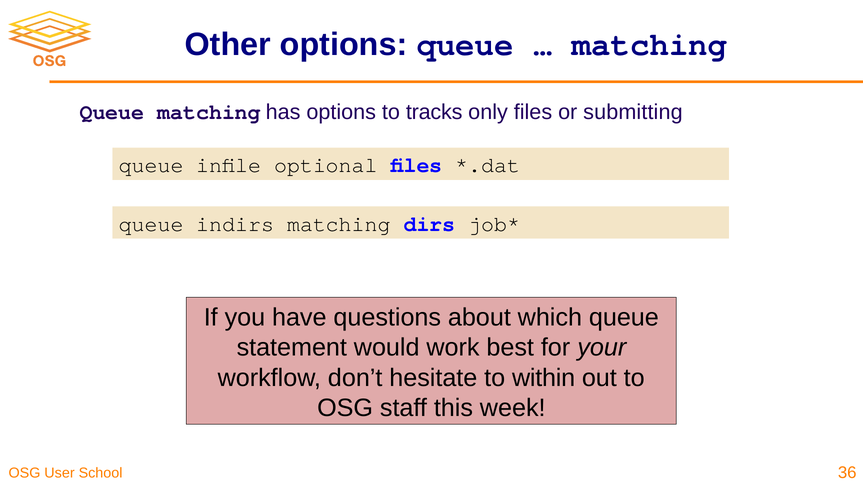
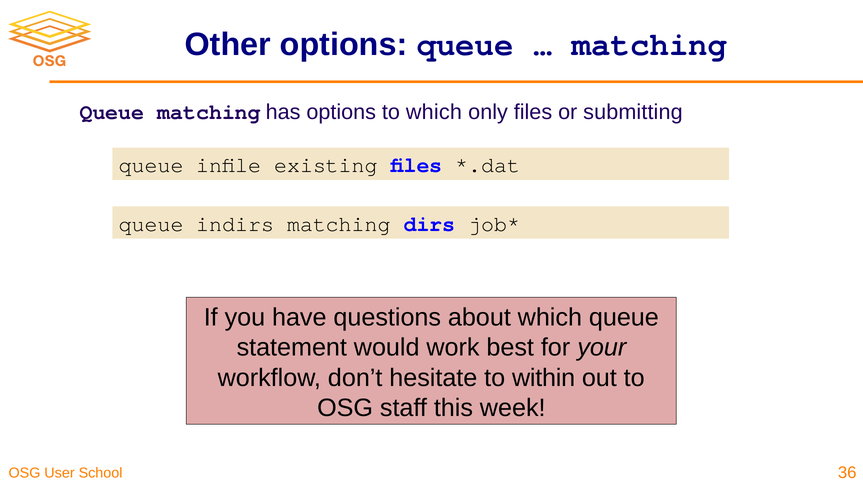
to tracks: tracks -> which
optional: optional -> existing
